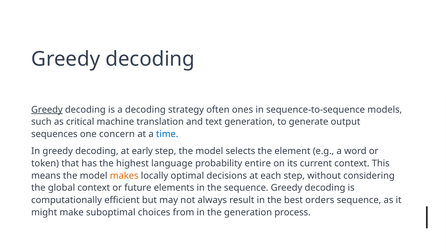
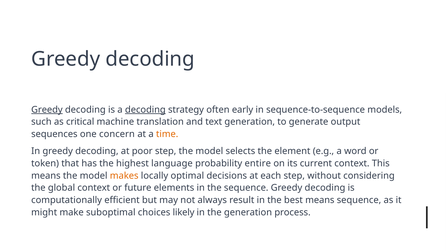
decoding at (145, 110) underline: none -> present
ones: ones -> early
time colour: blue -> orange
early: early -> poor
best orders: orders -> means
from: from -> likely
